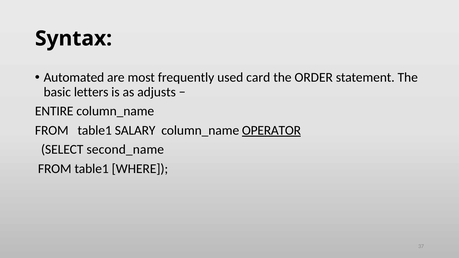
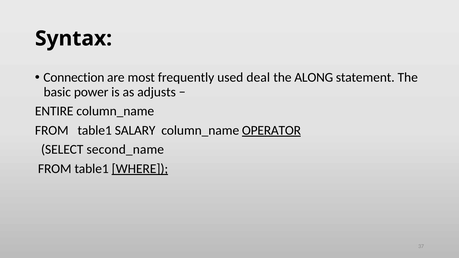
Automated: Automated -> Connection
card: card -> deal
ORDER: ORDER -> ALONG
letters: letters -> power
WHERE underline: none -> present
